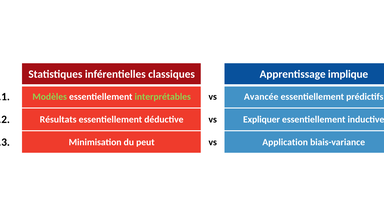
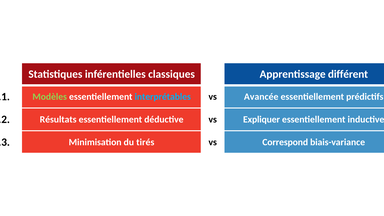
implique: implique -> différent
interprétables colour: light green -> light blue
peut: peut -> tirés
Application: Application -> Correspond
